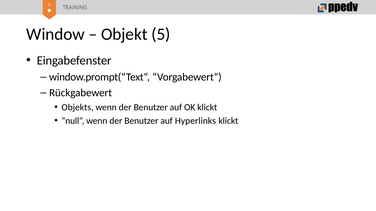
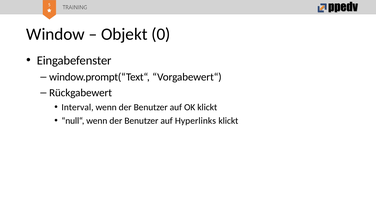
5: 5 -> 0
Objekts: Objekts -> Interval
